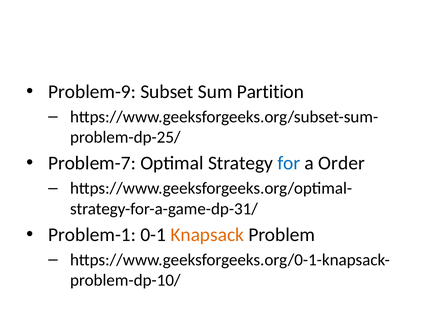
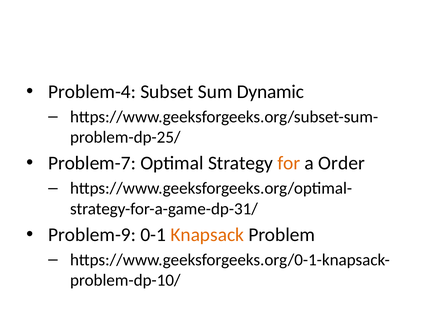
Problem-9: Problem-9 -> Problem-4
Partition: Partition -> Dynamic
for colour: blue -> orange
Problem-1: Problem-1 -> Problem-9
